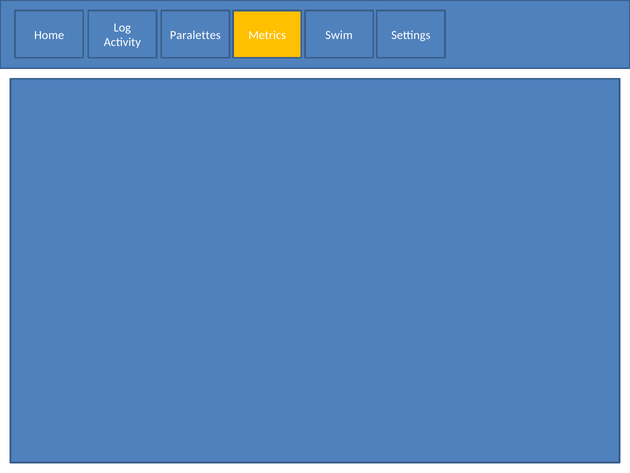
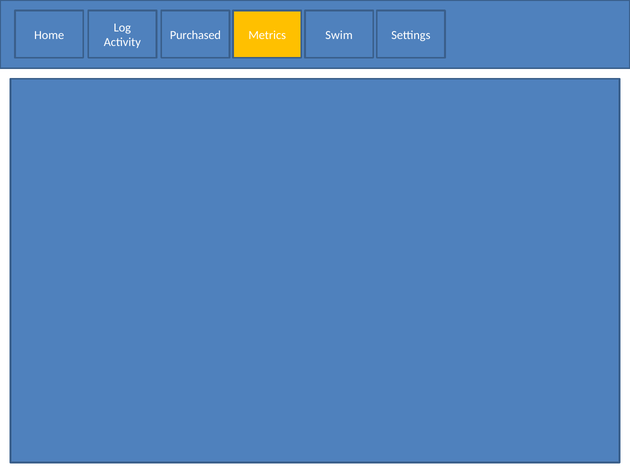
Paralettes: Paralettes -> Purchased
